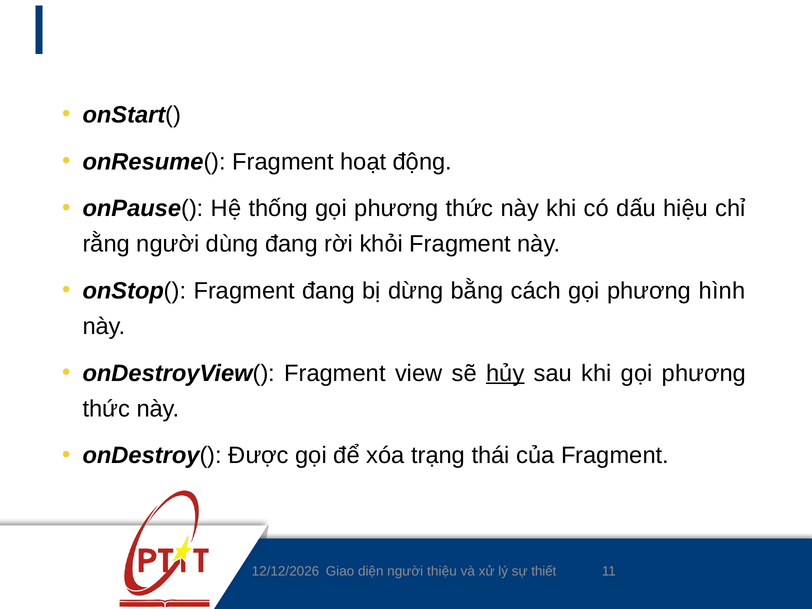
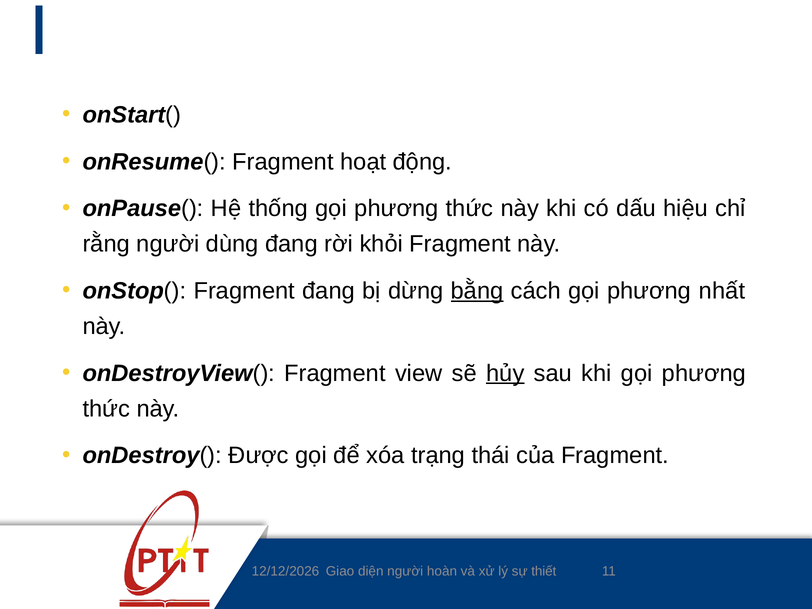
bằng underline: none -> present
hình: hình -> nhất
thiệu: thiệu -> hoàn
